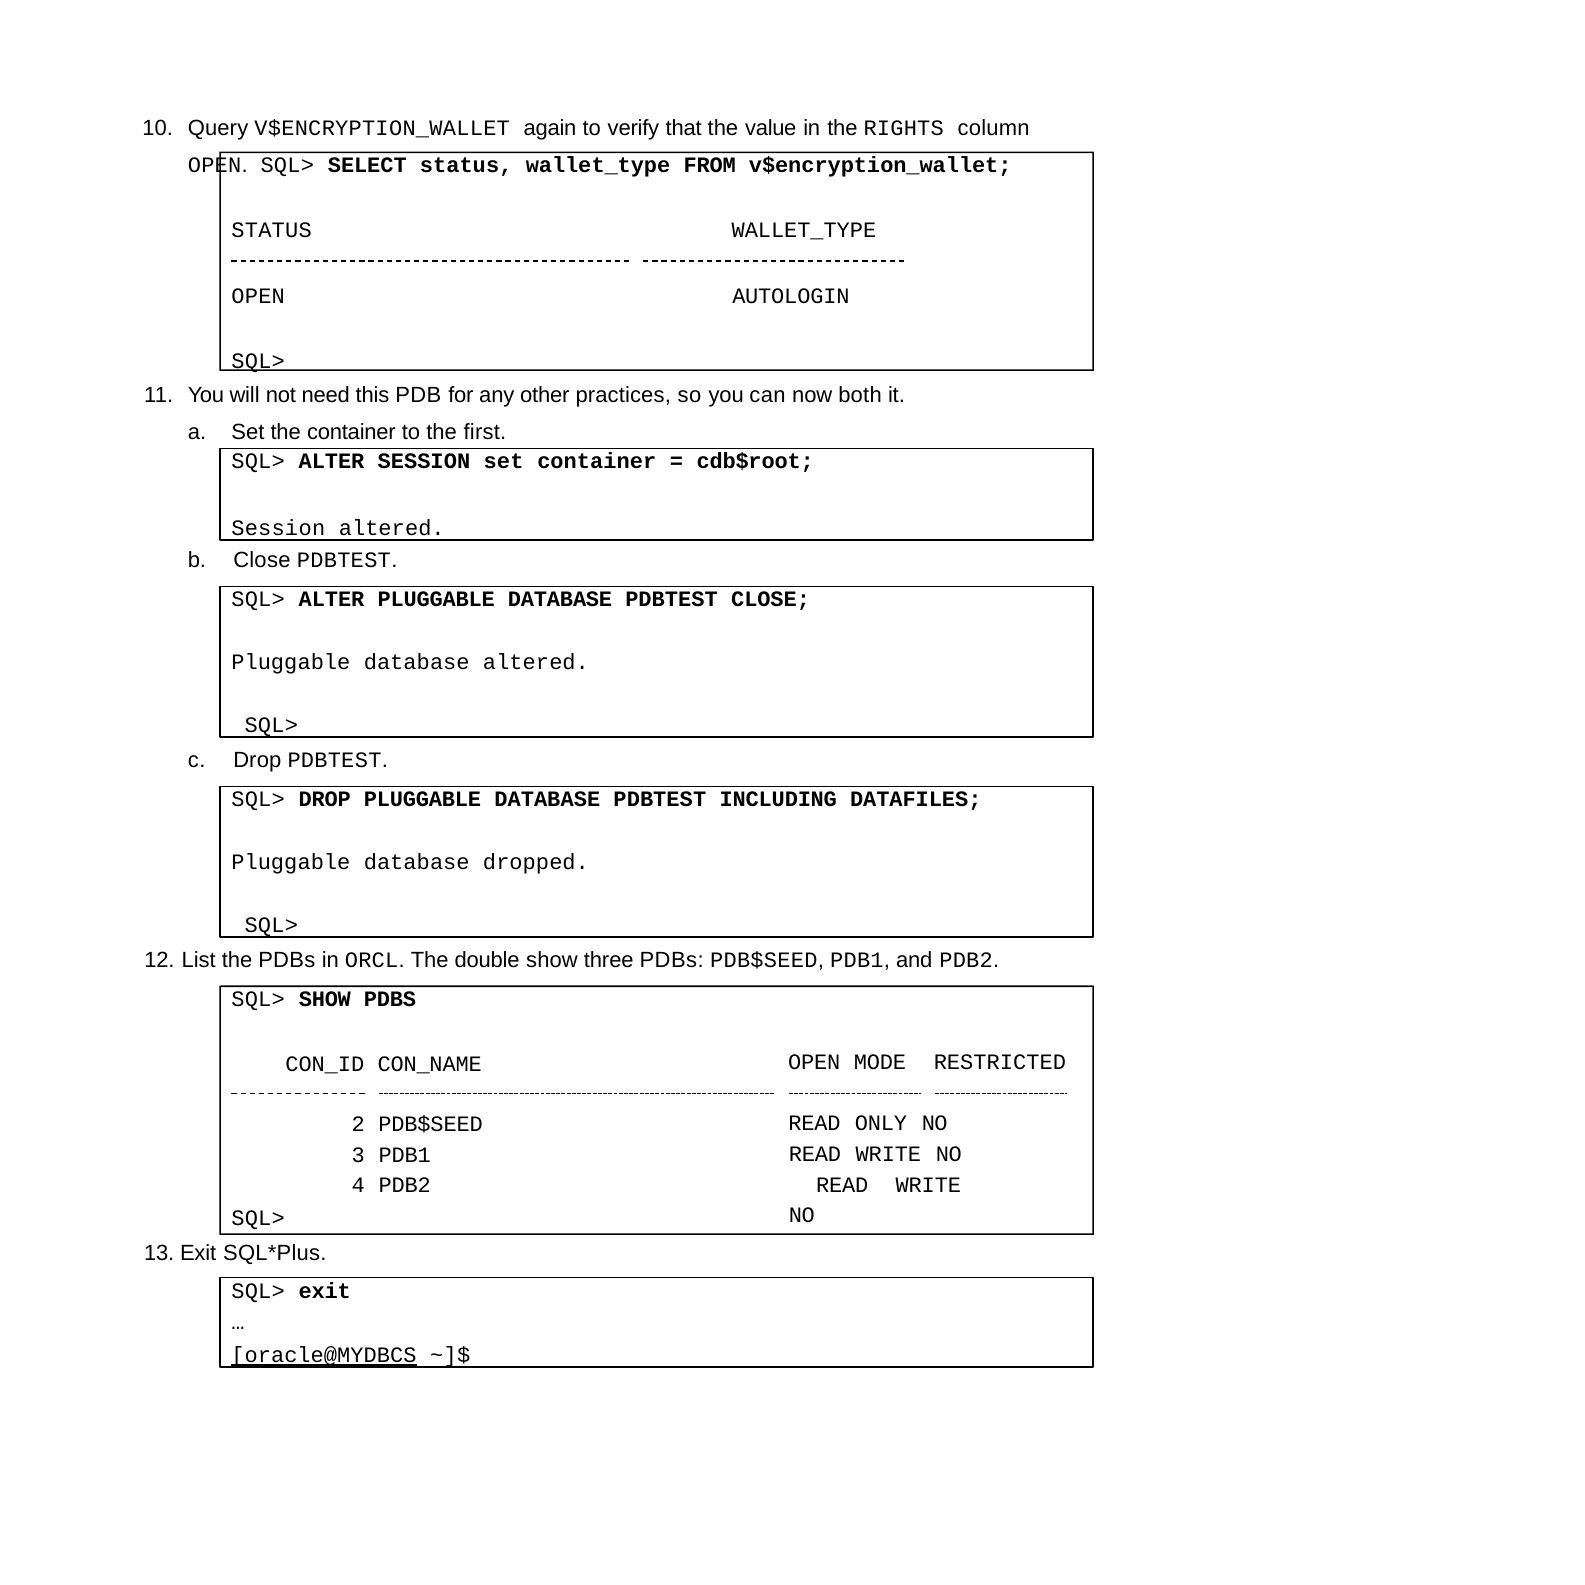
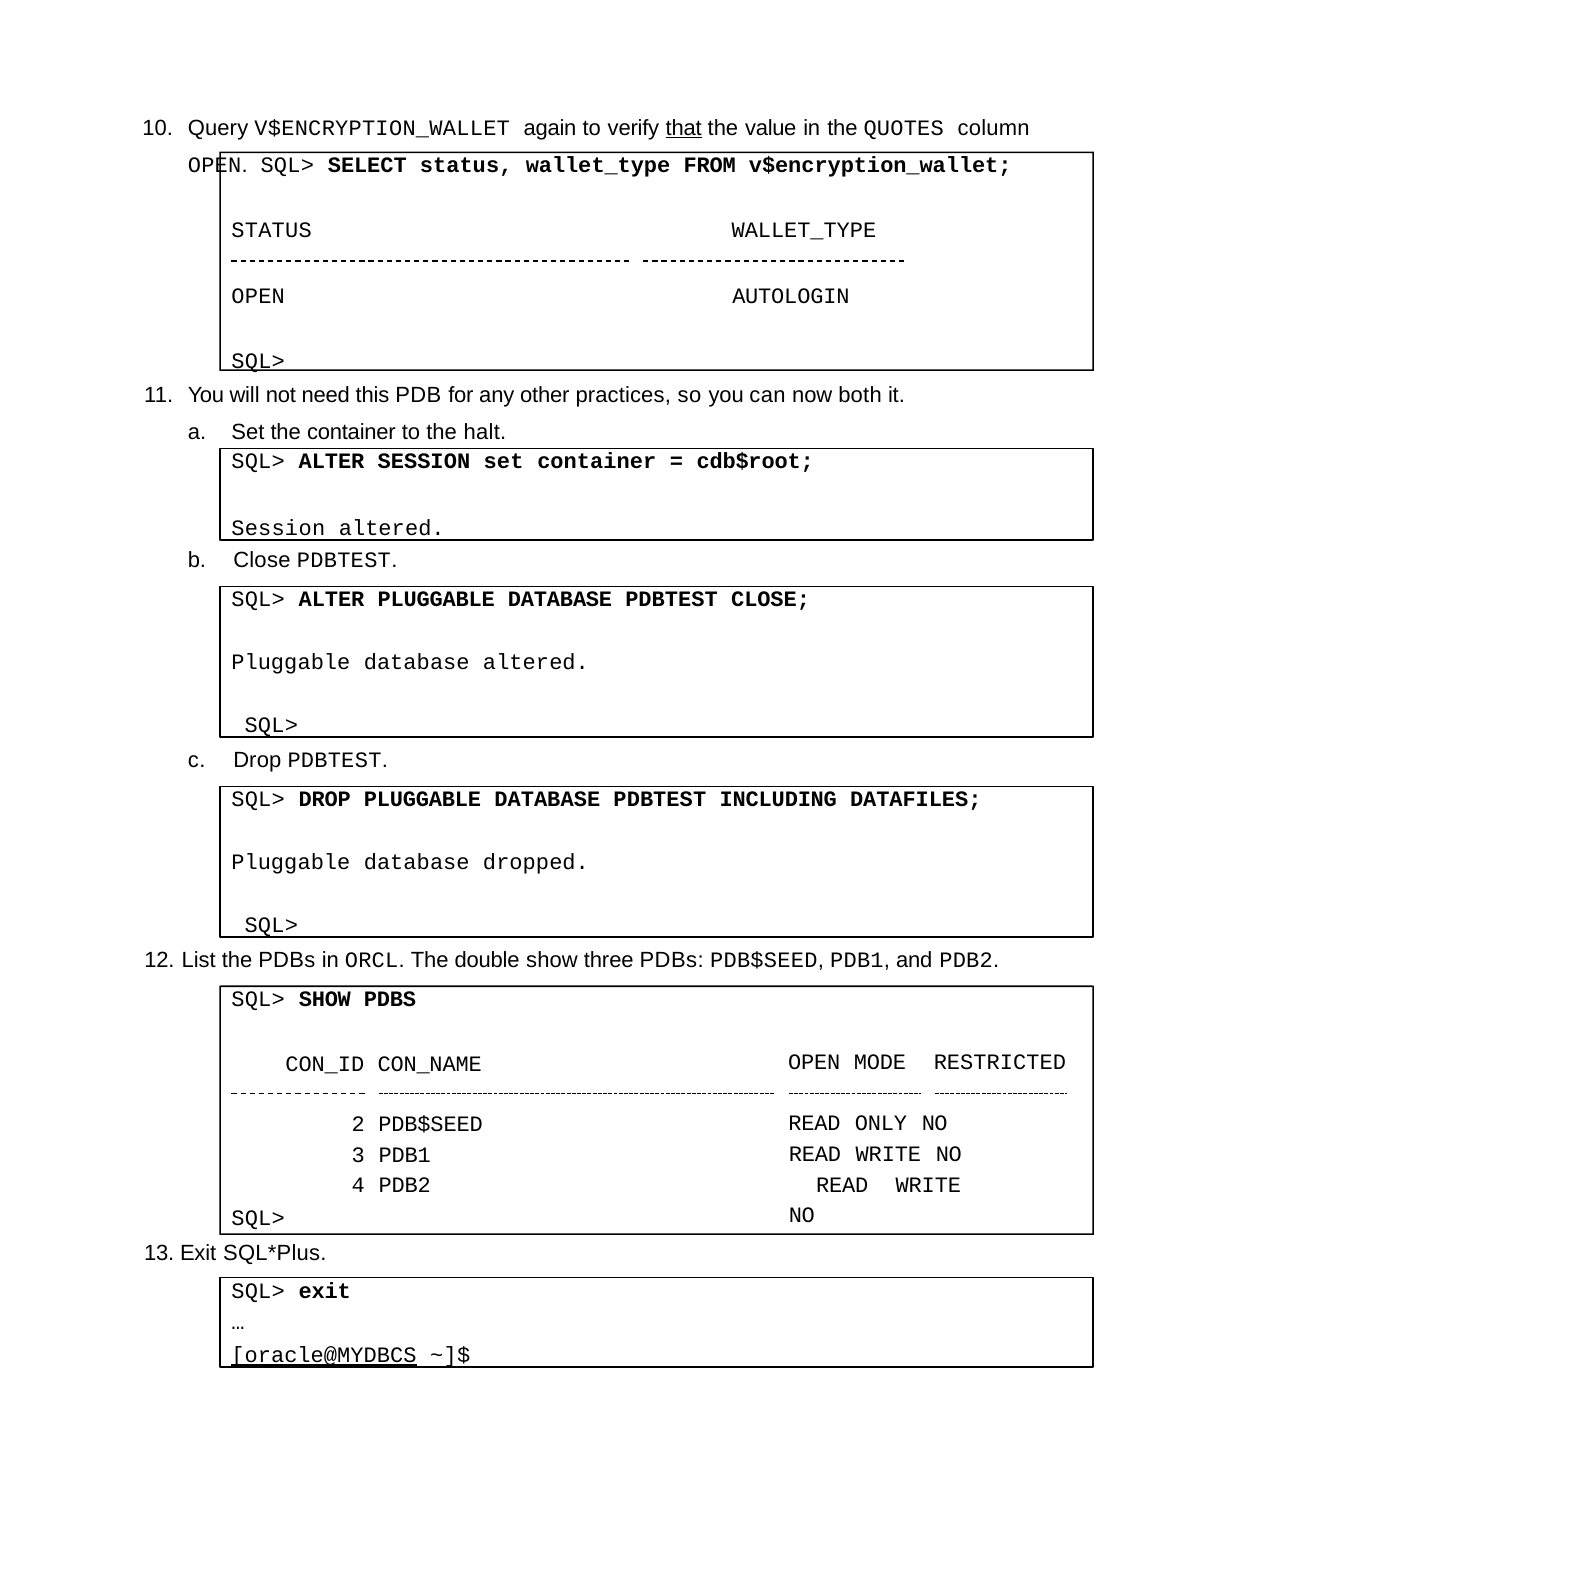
that underline: none -> present
RIGHTS: RIGHTS -> QUOTES
first: first -> halt
